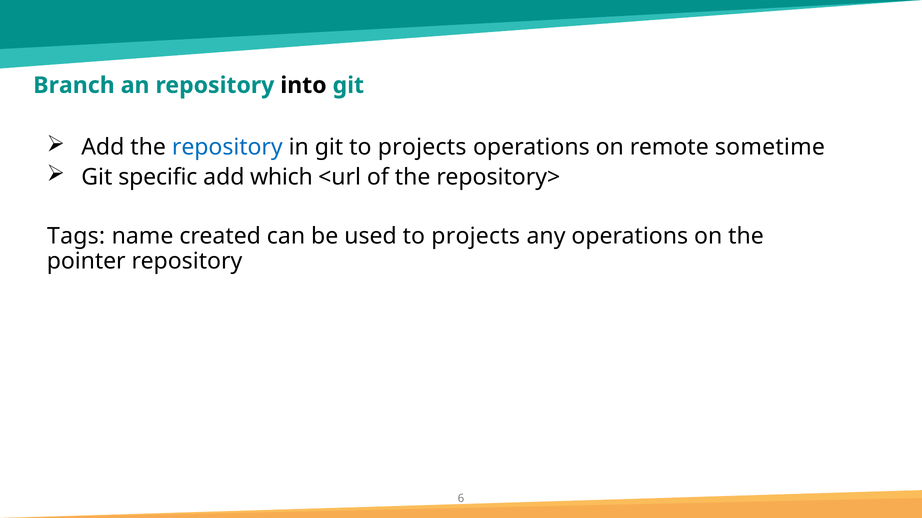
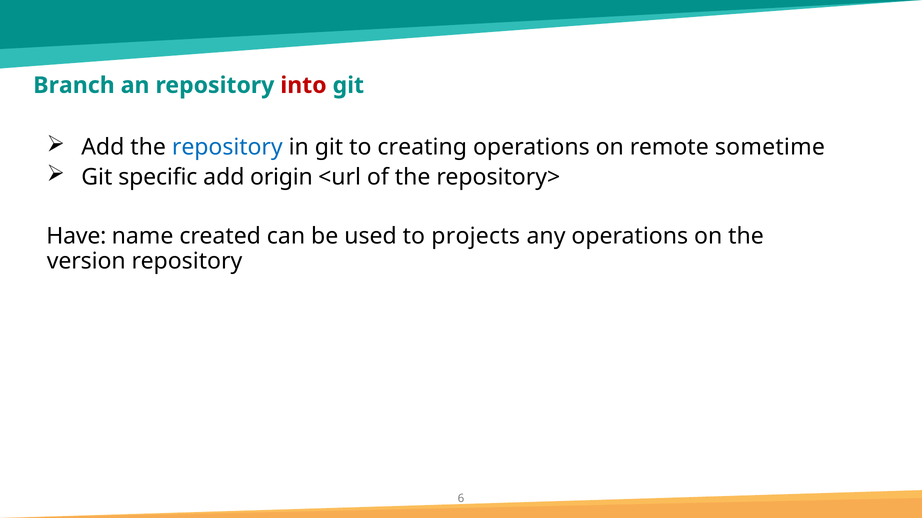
into colour: black -> red
git to projects: projects -> creating
which: which -> origin
Tags: Tags -> Have
pointer: pointer -> version
